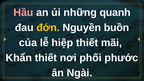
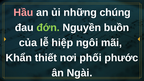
quanh: quanh -> chúng
đớn colour: yellow -> light green
hiệp thiết: thiết -> ngôi
